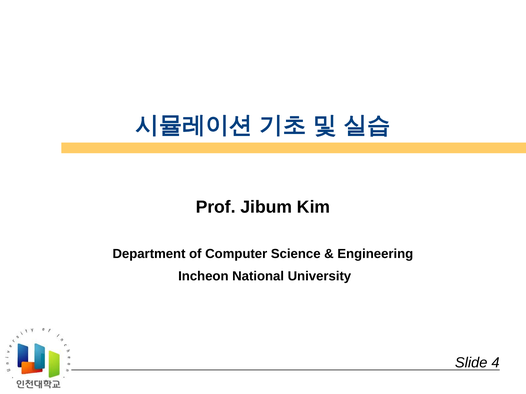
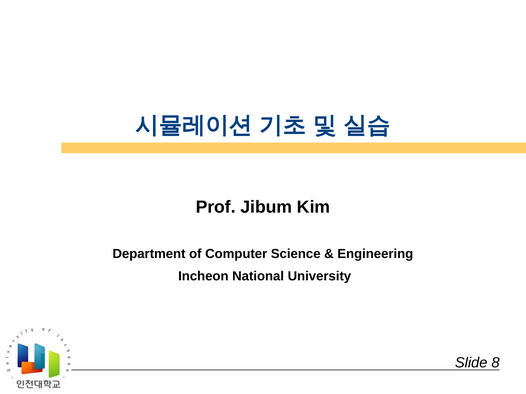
4: 4 -> 8
